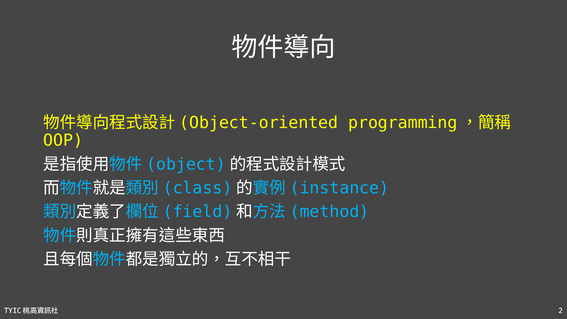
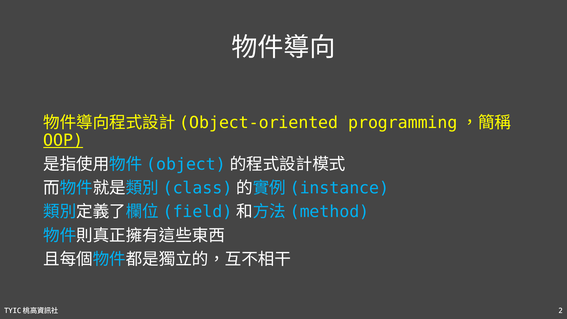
OOP underline: none -> present
